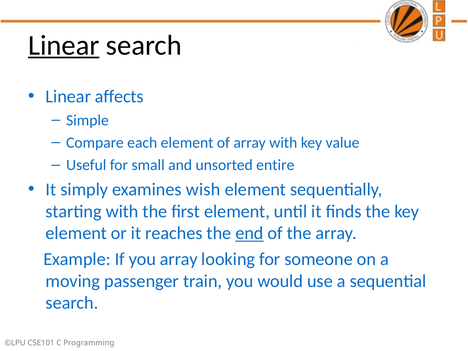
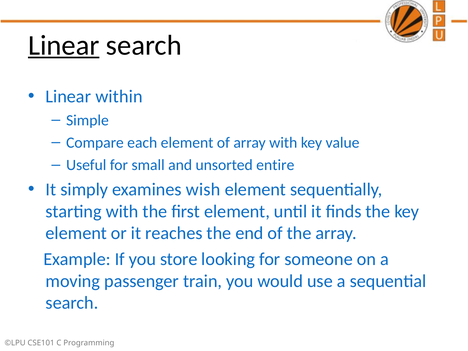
affects: affects -> within
end underline: present -> none
you array: array -> store
